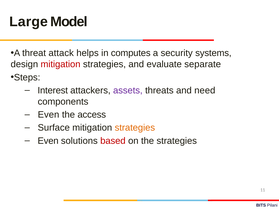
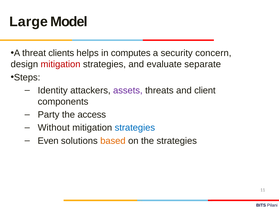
attack: attack -> clients
systems: systems -> concern
Interest: Interest -> Identity
need: need -> client
Even at (49, 115): Even -> Party
Surface: Surface -> Without
strategies at (135, 128) colour: orange -> blue
based colour: red -> orange
